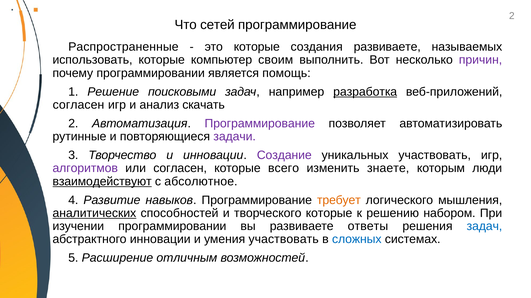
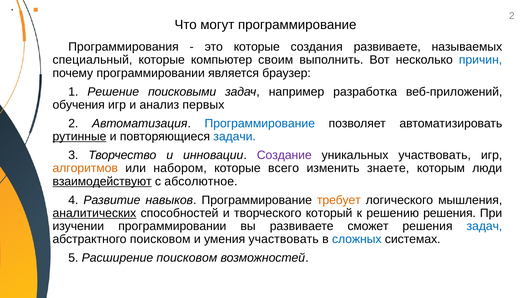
сетей: сетей -> могут
Распространенные: Распространенные -> Программирования
использовать: использовать -> специальный
причин colour: purple -> blue
помощь: помощь -> браузер
разработка underline: present -> none
согласен at (79, 105): согласен -> обучения
скачать: скачать -> первых
Программирование at (260, 124) colour: purple -> blue
рутинные underline: none -> present
задачи colour: purple -> blue
алгоритмов colour: purple -> orange
или согласен: согласен -> набором
творческого которые: которые -> который
решению набором: набором -> решения
ответы: ответы -> сможет
абстрактного инновации: инновации -> поисковом
Расширение отличным: отличным -> поисковом
